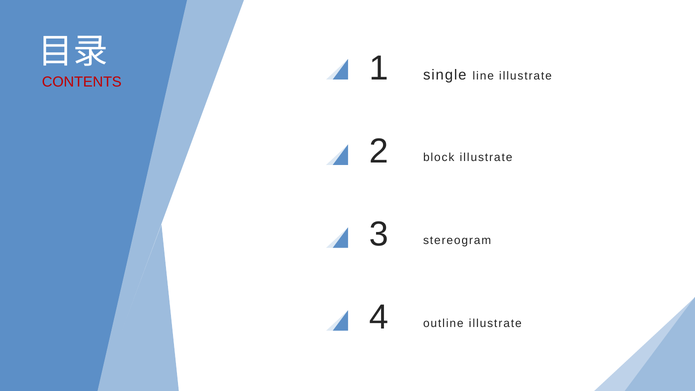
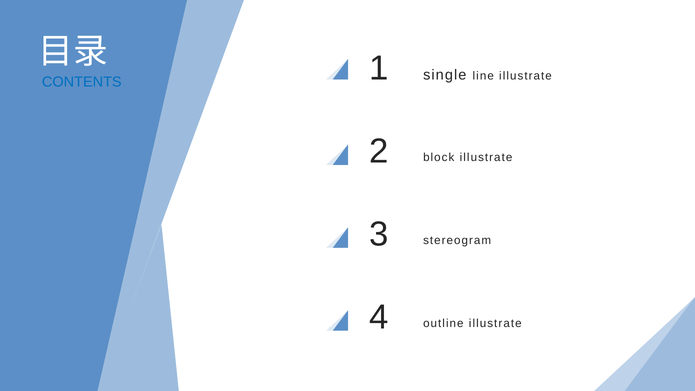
CONTENTS colour: red -> blue
